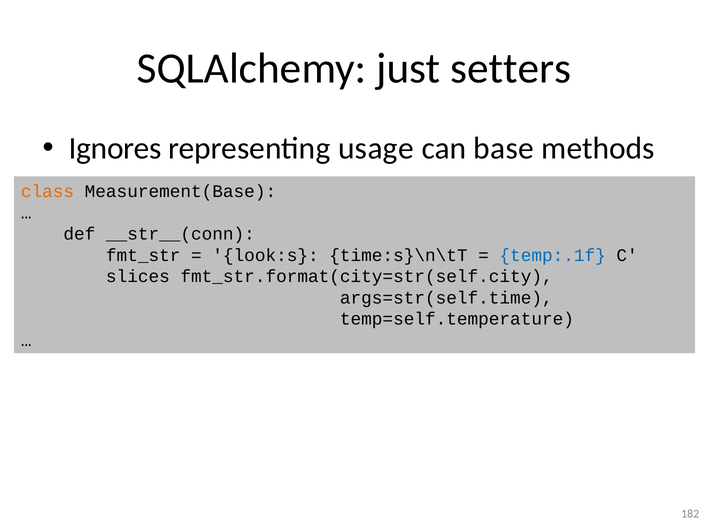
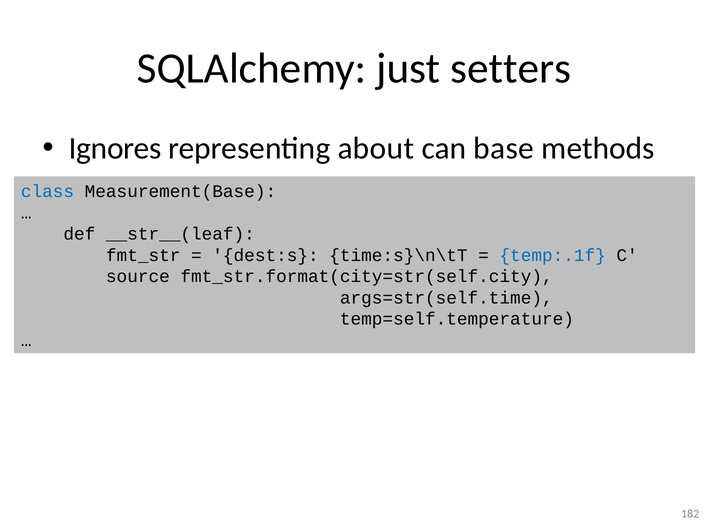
usage: usage -> about
class colour: orange -> blue
__str__(conn: __str__(conn -> __str__(leaf
look:s: look:s -> dest:s
slices: slices -> source
